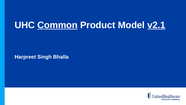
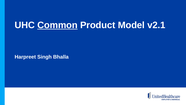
v2.1 underline: present -> none
